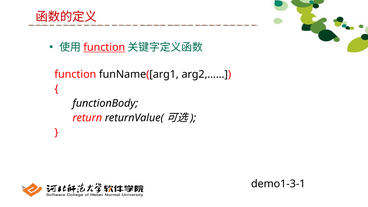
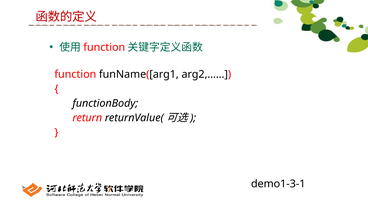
function at (104, 47) underline: present -> none
